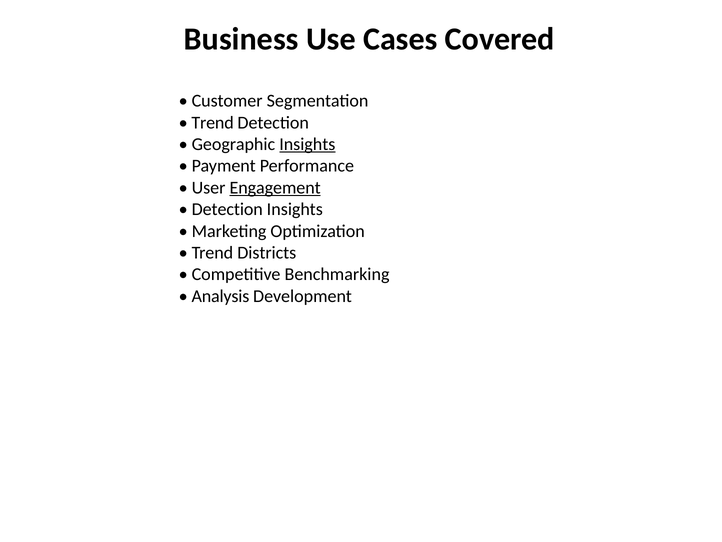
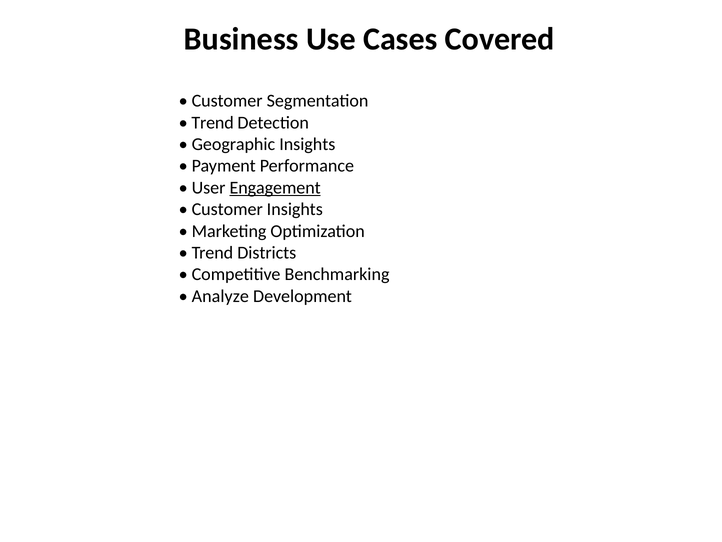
Insights at (307, 144) underline: present -> none
Detection at (227, 209): Detection -> Customer
Analysis: Analysis -> Analyze
